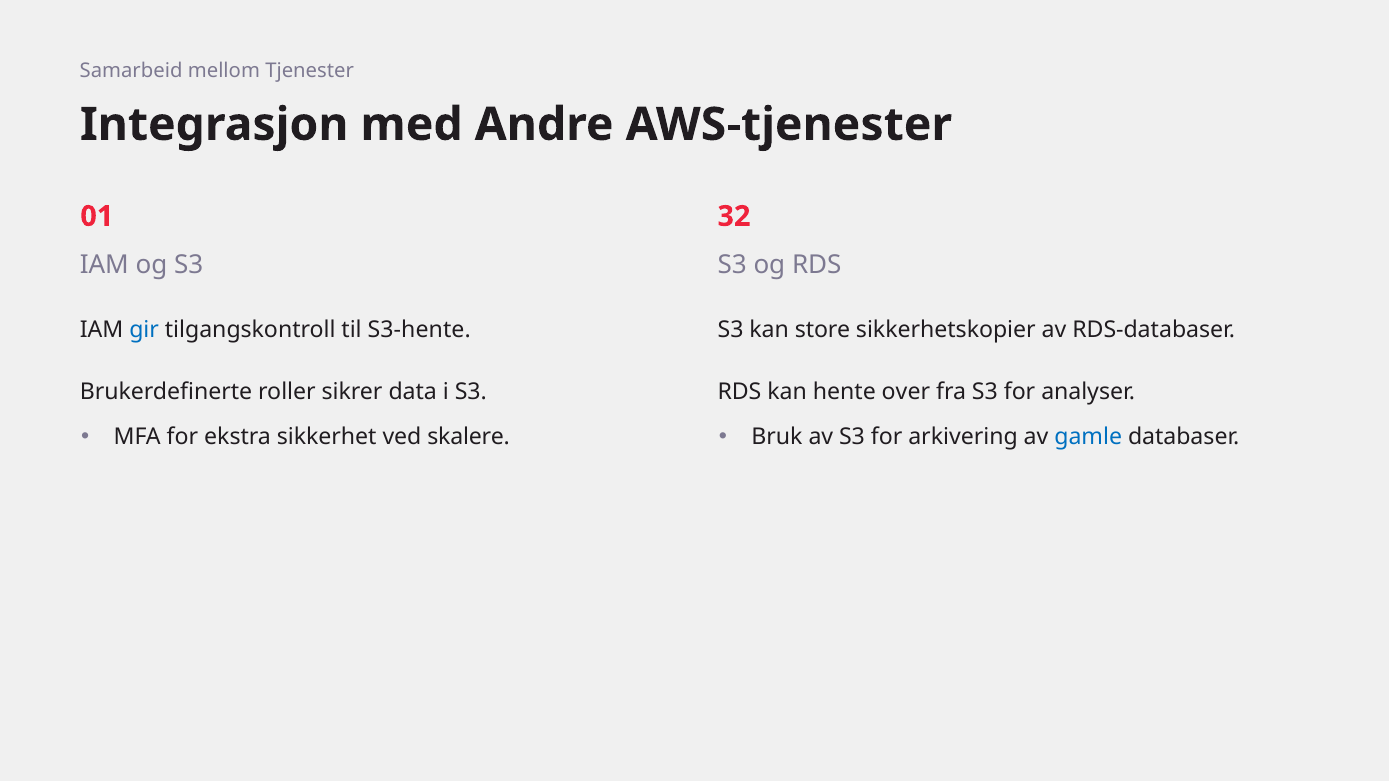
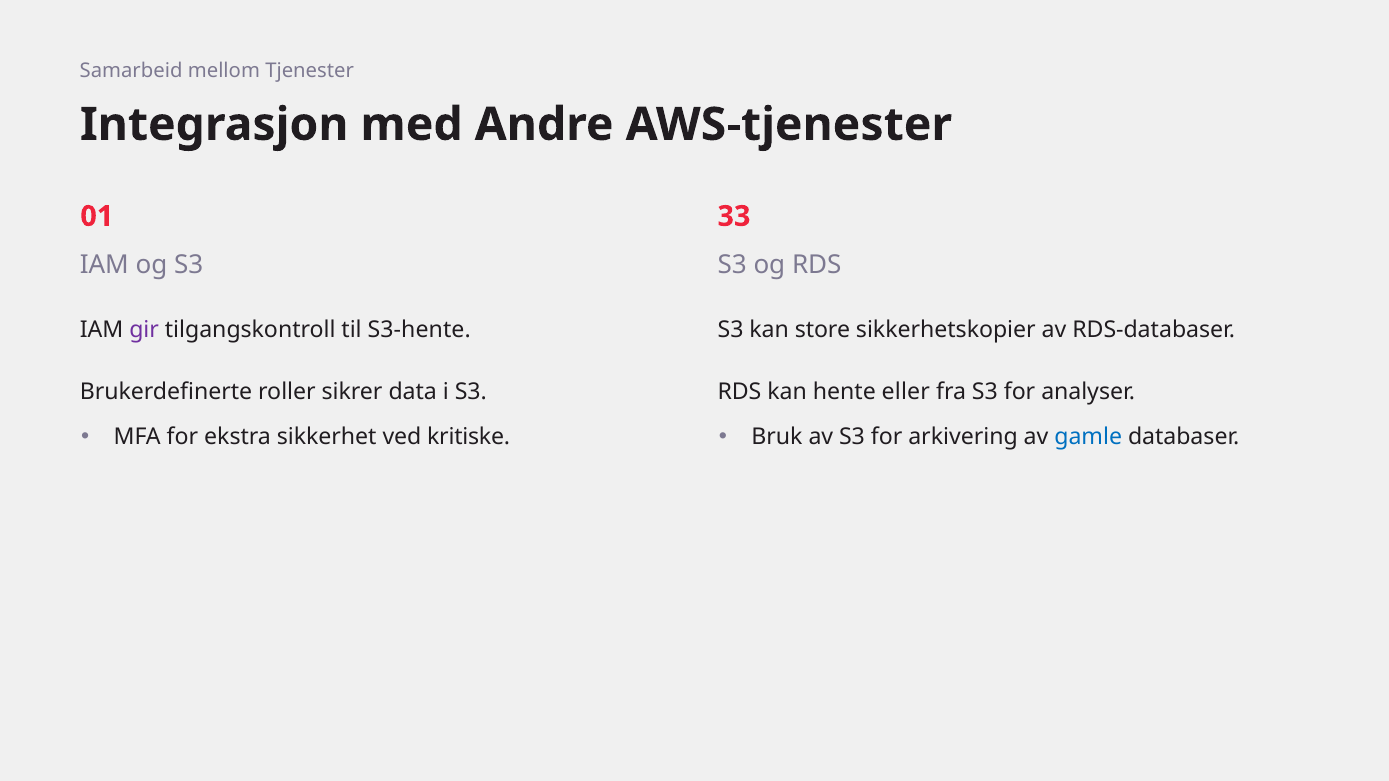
32: 32 -> 33
gir colour: blue -> purple
over: over -> eller
skalere: skalere -> kritiske
